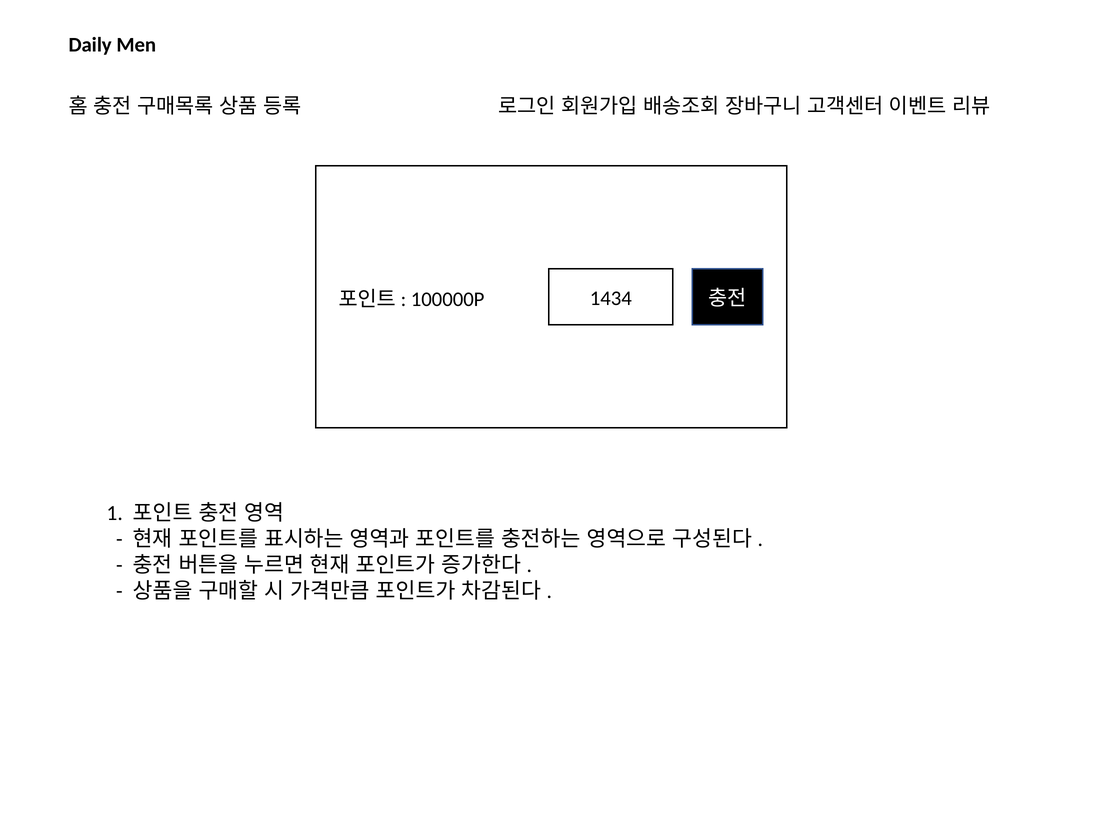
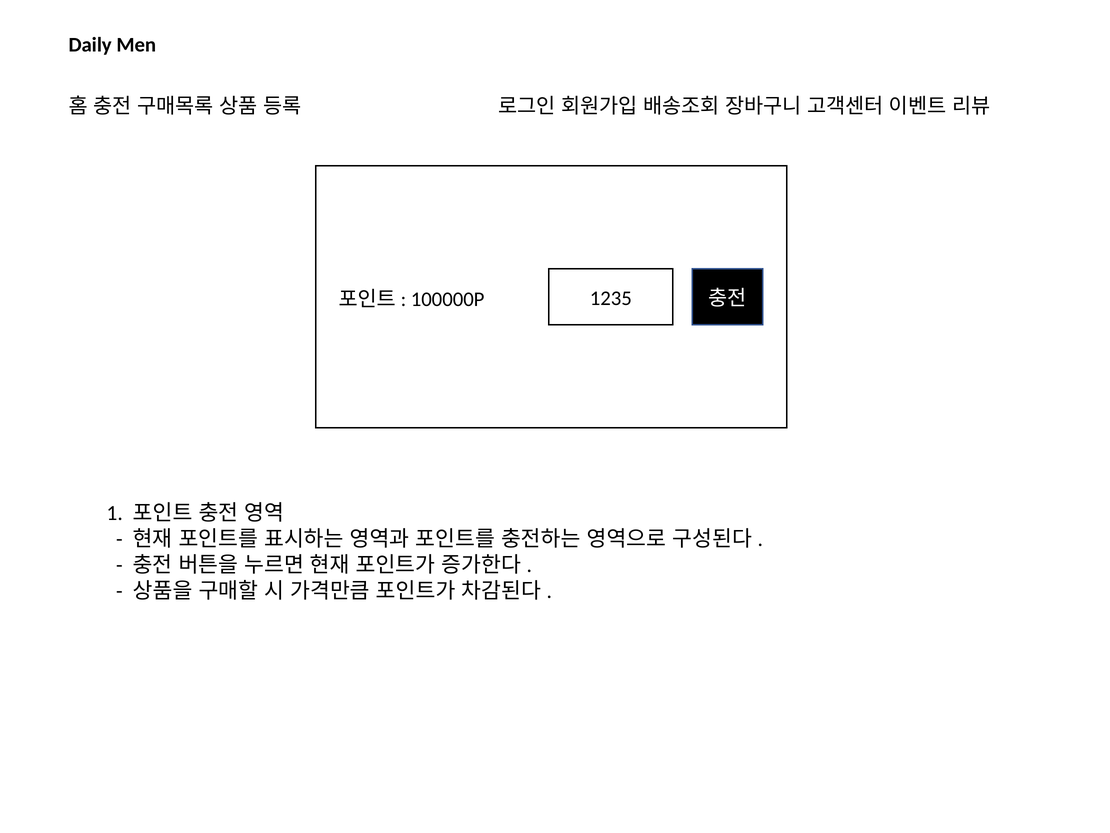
1434: 1434 -> 1235
